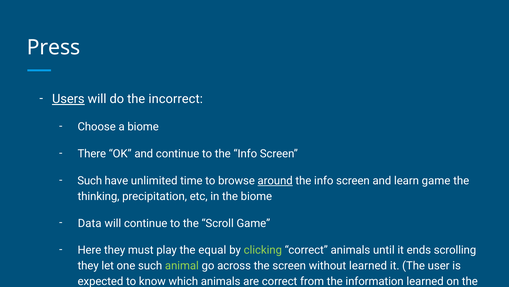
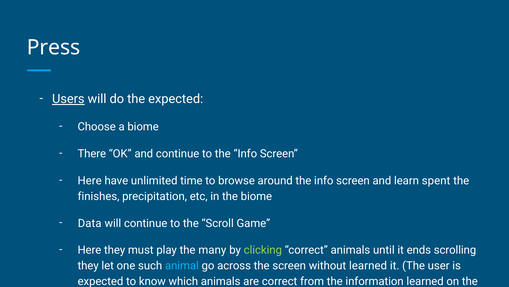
the incorrect: incorrect -> expected
Such at (90, 180): Such -> Here
around underline: present -> none
learn game: game -> spent
thinking: thinking -> finishes
equal: equal -> many
animal colour: light green -> light blue
